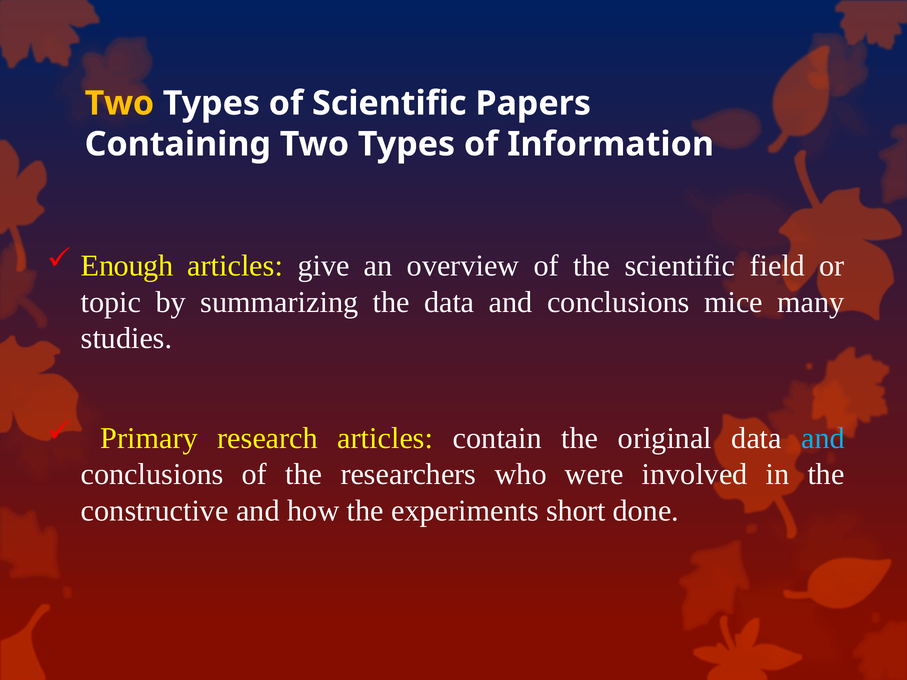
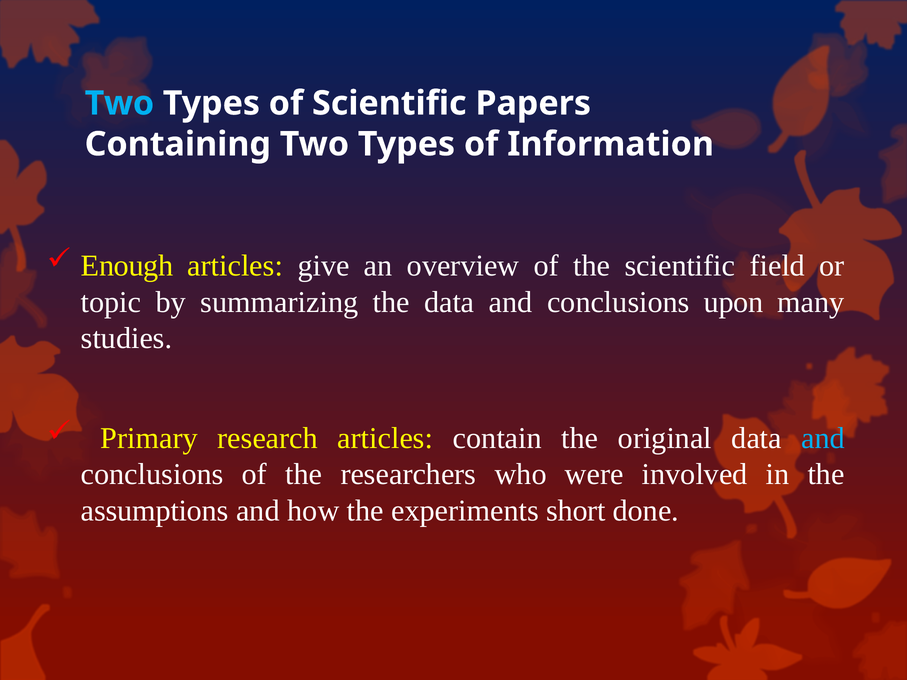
Two at (119, 103) colour: yellow -> light blue
mice: mice -> upon
constructive: constructive -> assumptions
